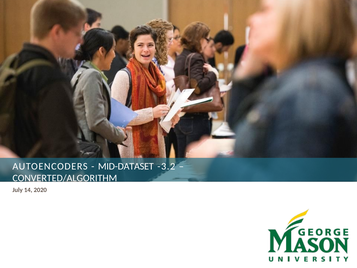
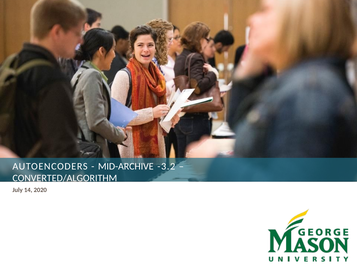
MID-DATASET: MID-DATASET -> MID-ARCHIVE
